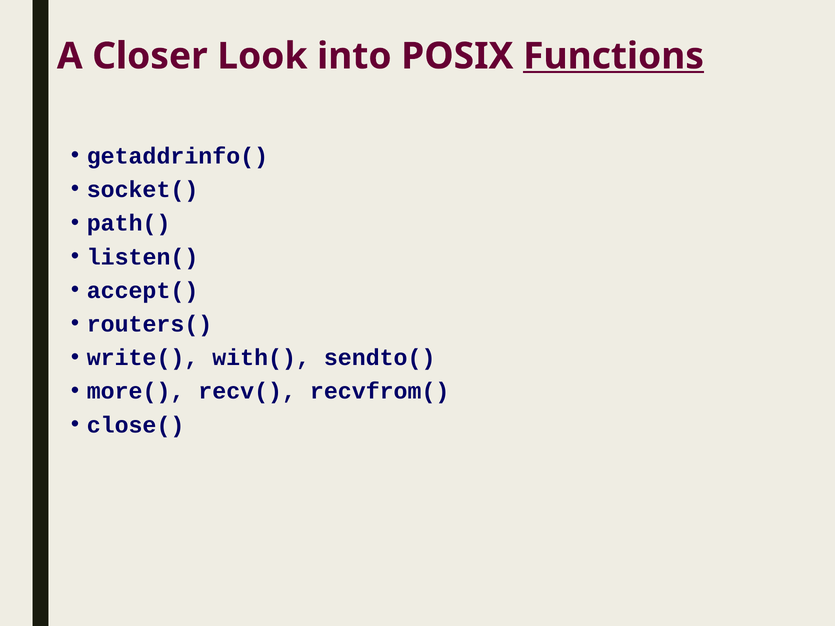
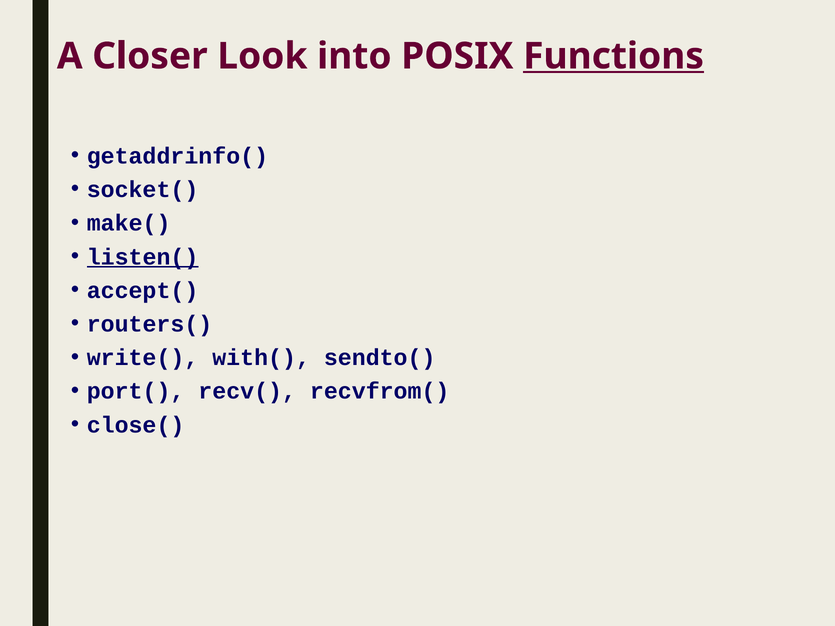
path(: path( -> make(
listen( underline: none -> present
more(: more( -> port(
